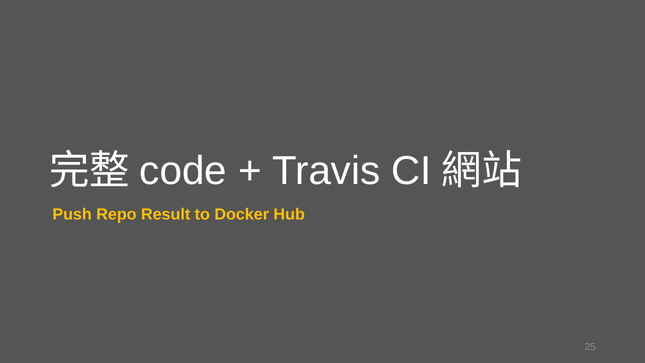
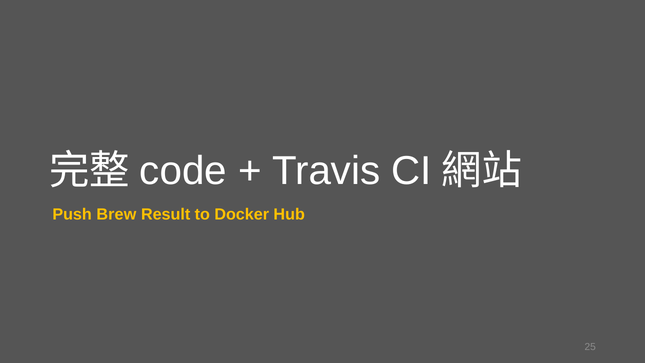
Repo: Repo -> Brew
